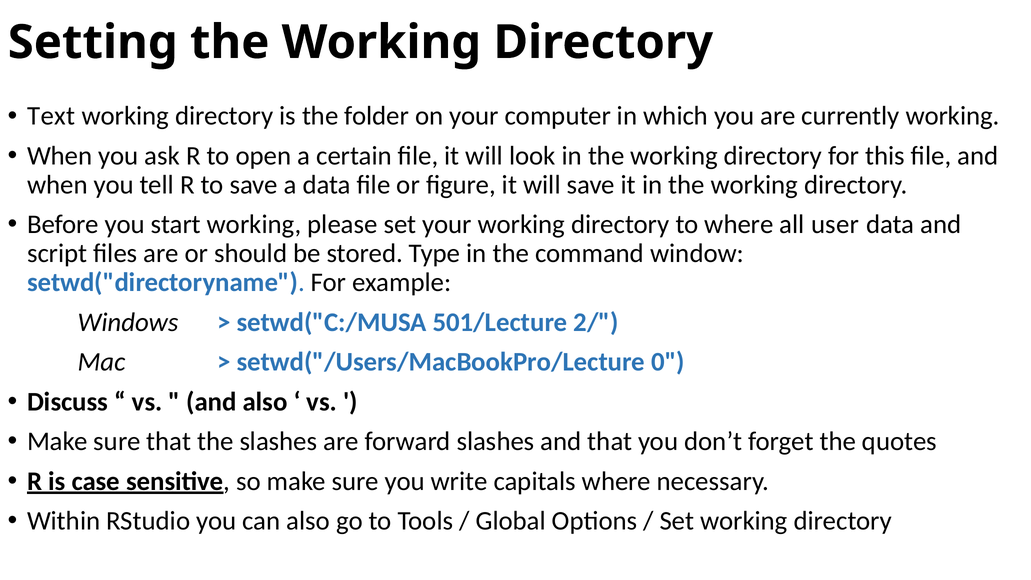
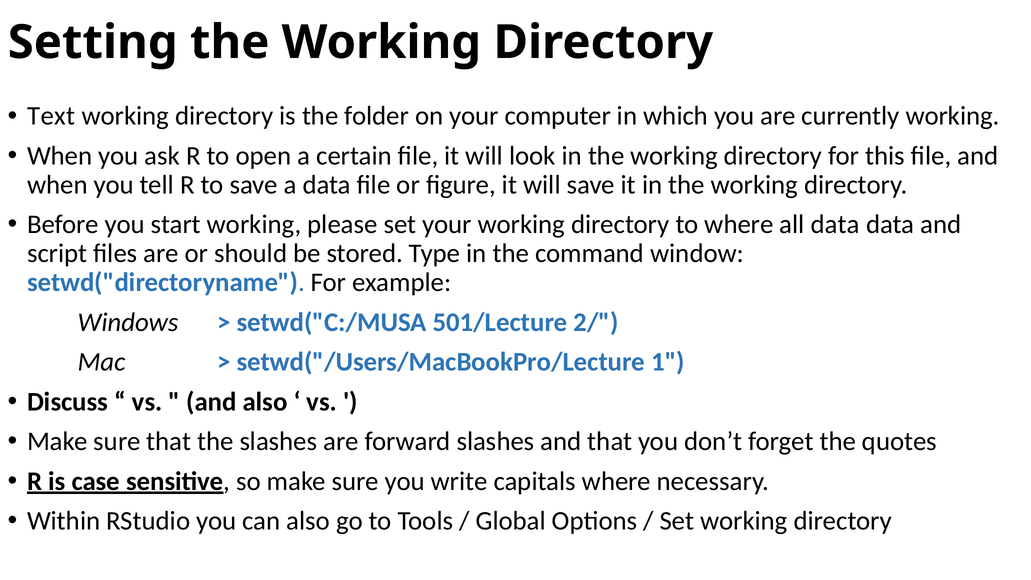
all user: user -> data
0: 0 -> 1
